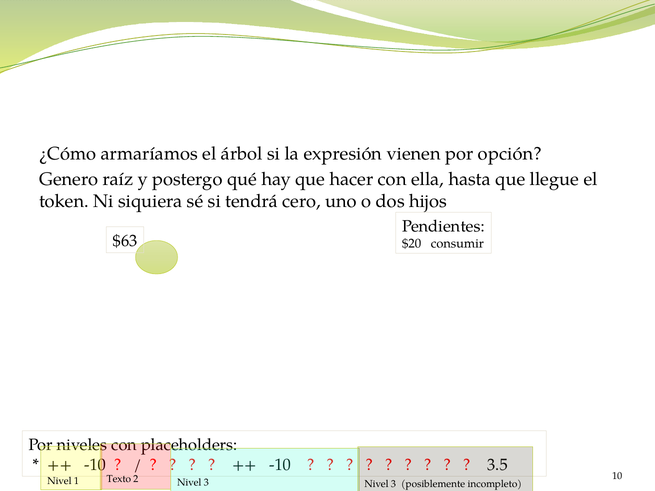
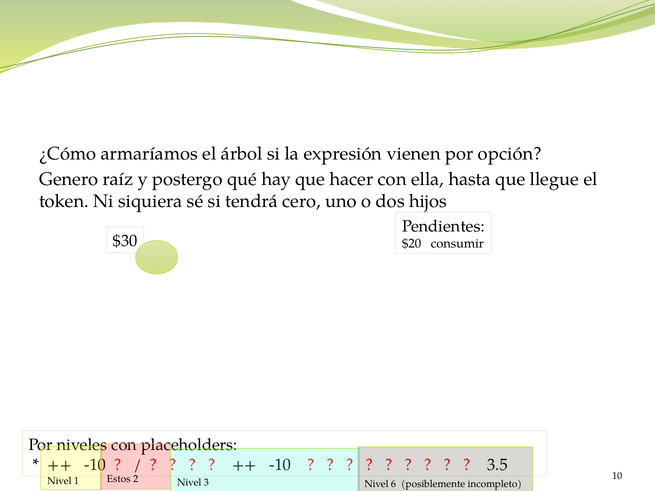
$63: $63 -> $30
Texto: Texto -> Estos
3 Nivel 3: 3 -> 6
